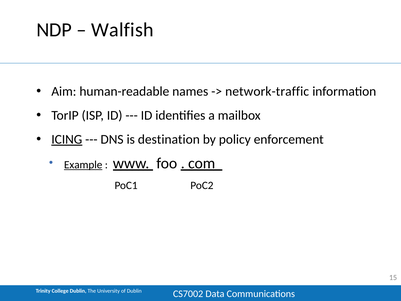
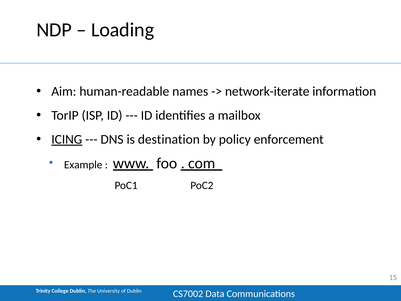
Walfish: Walfish -> Loading
network-traffic: network-traffic -> network-iterate
Example underline: present -> none
